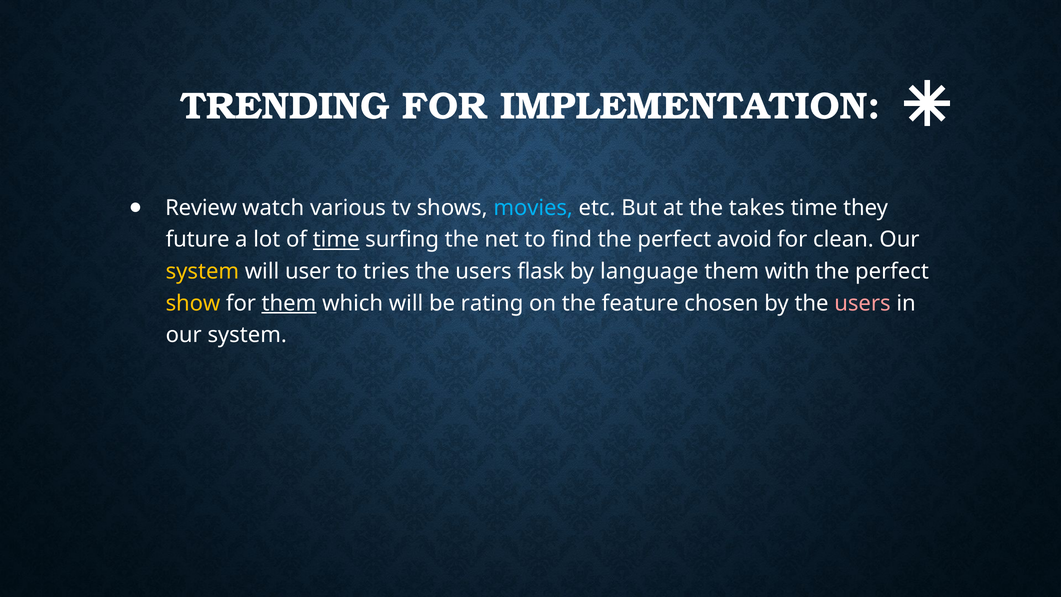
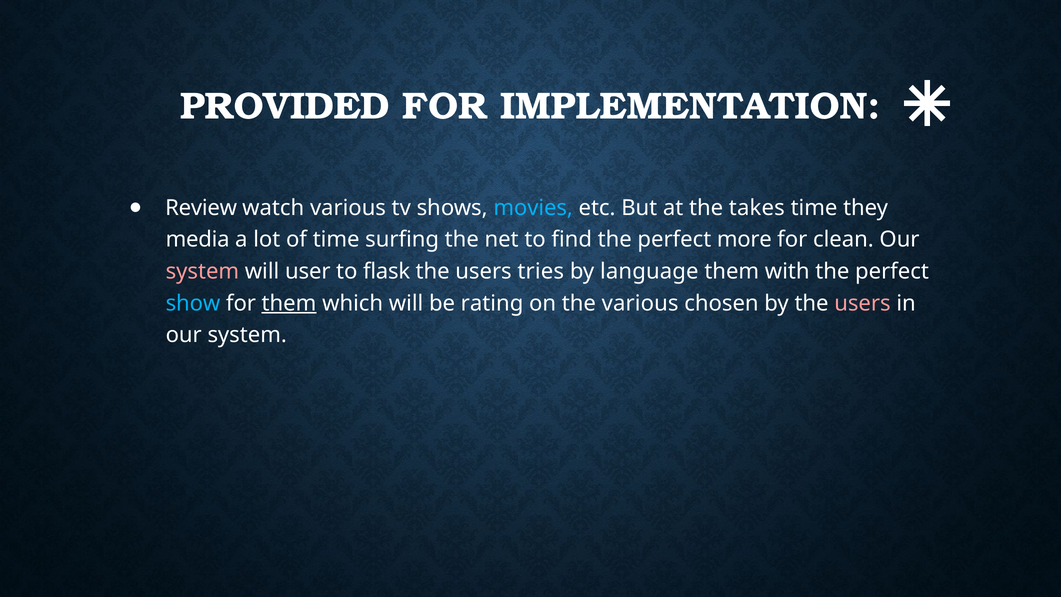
TRENDING: TRENDING -> PROVIDED
future: future -> media
time at (336, 240) underline: present -> none
avoid: avoid -> more
system at (202, 271) colour: yellow -> pink
tries: tries -> flask
flask: flask -> tries
show colour: yellow -> light blue
the feature: feature -> various
